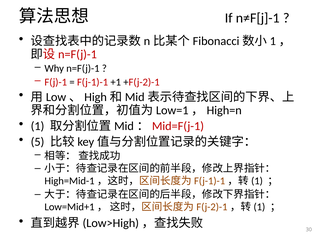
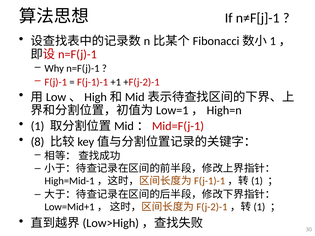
5: 5 -> 8
